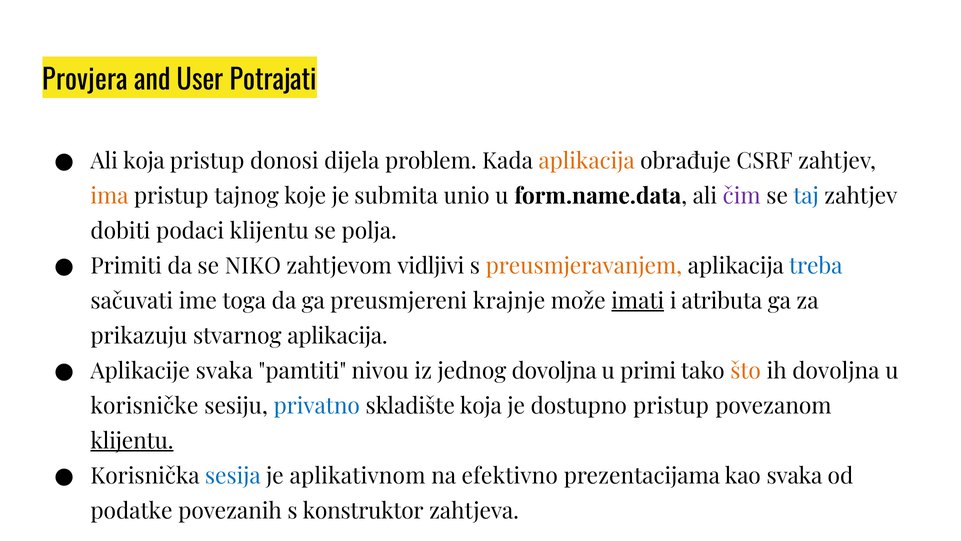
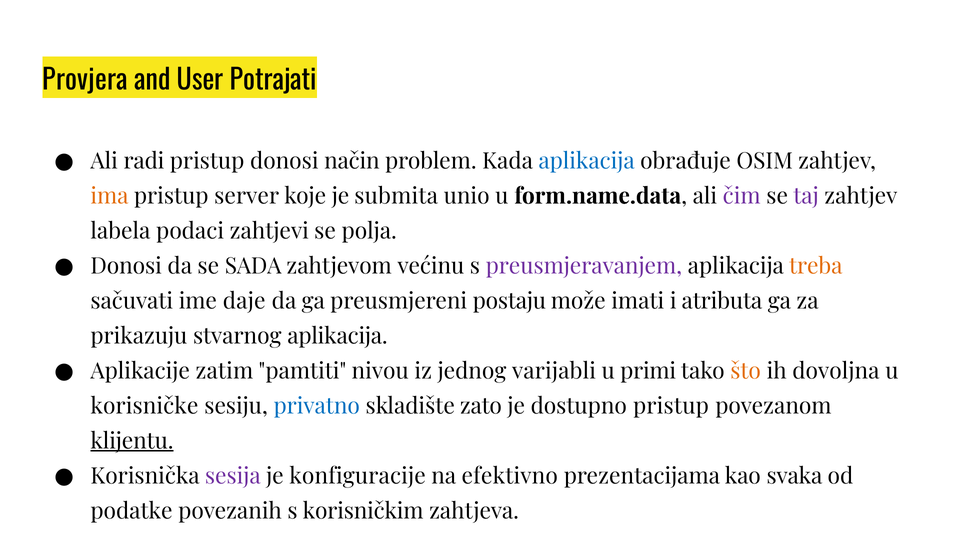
Ali koja: koja -> radi
dijela: dijela -> način
aplikacija at (587, 161) colour: orange -> blue
CSRF: CSRF -> OSIM
tajnog: tajnog -> server
taj colour: blue -> purple
dobiti: dobiti -> labela
podaci klijentu: klijentu -> zahtjevi
Primiti at (126, 266): Primiti -> Donosi
NIKO: NIKO -> SADA
vidljivi: vidljivi -> većinu
preusmjeravanjem colour: orange -> purple
treba colour: blue -> orange
toga: toga -> daje
krajnje: krajnje -> postaju
imati underline: present -> none
Aplikacije svaka: svaka -> zatim
jednog dovoljna: dovoljna -> varijabli
skladište koja: koja -> zato
sesija colour: blue -> purple
aplikativnom: aplikativnom -> konfiguracije
konstruktor: konstruktor -> korisničkim
